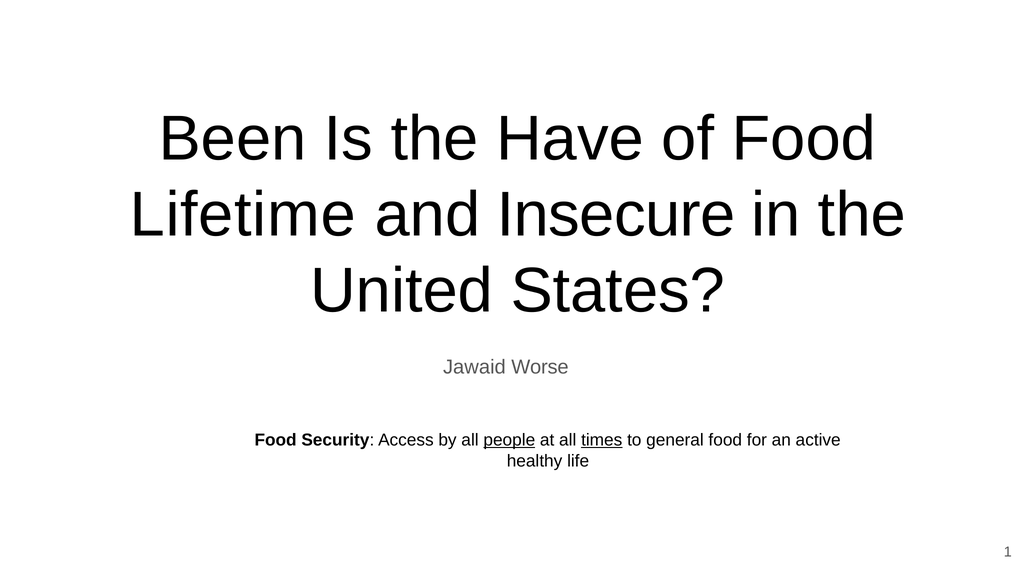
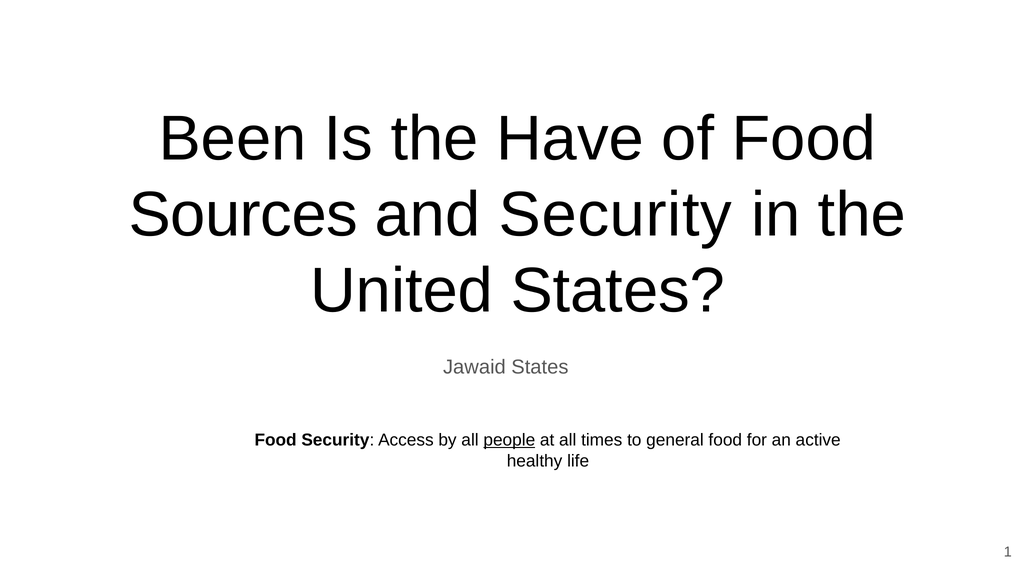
Lifetime: Lifetime -> Sources
and Insecure: Insecure -> Security
Jawaid Worse: Worse -> States
times underline: present -> none
